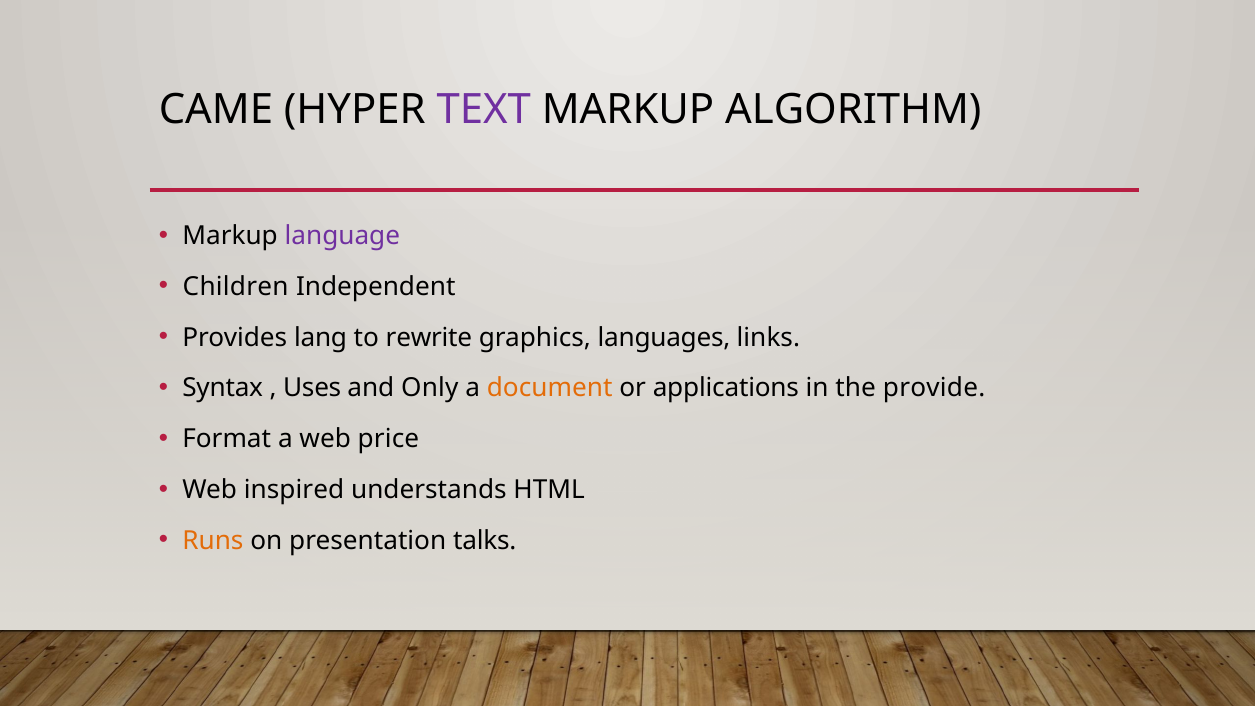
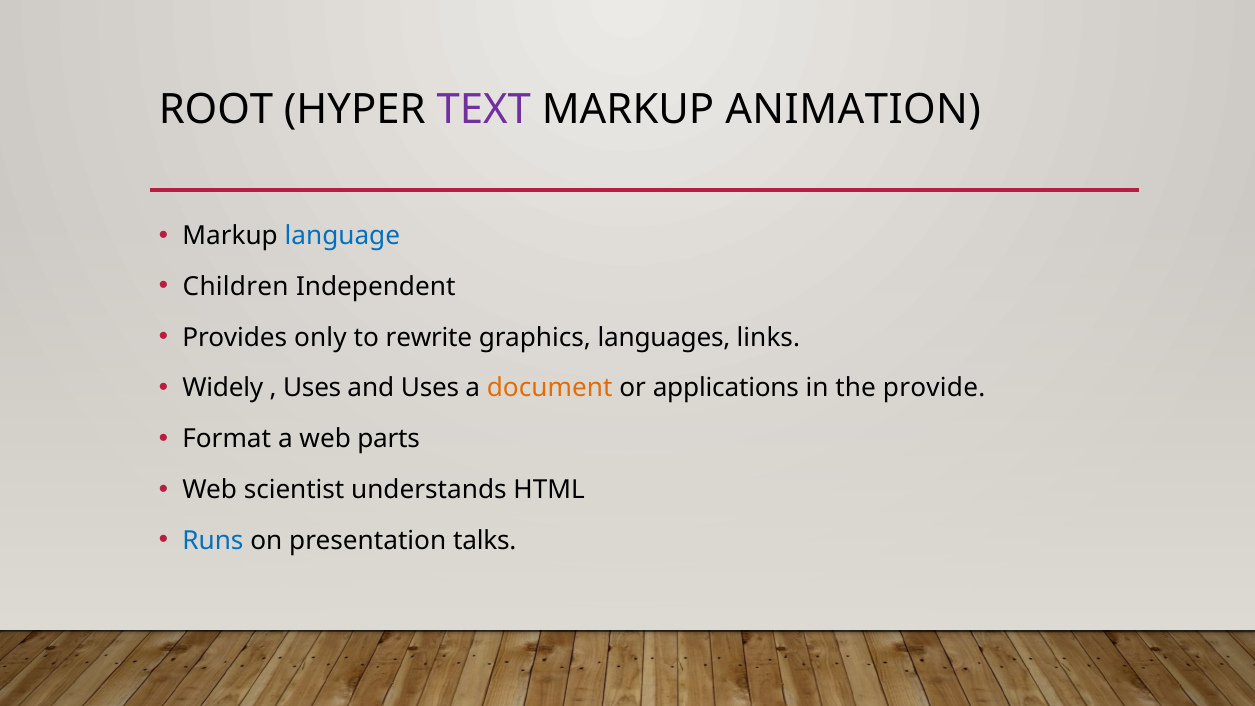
CAME: CAME -> ROOT
ALGORITHM: ALGORITHM -> ANIMATION
language colour: purple -> blue
lang: lang -> only
Syntax: Syntax -> Widely
and Only: Only -> Uses
price: price -> parts
inspired: inspired -> scientist
Runs colour: orange -> blue
